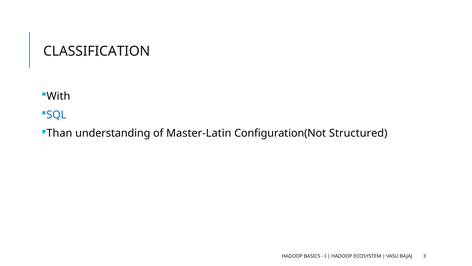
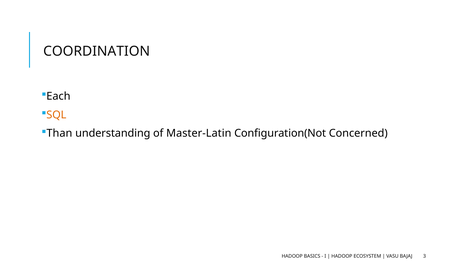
CLASSIFICATION: CLASSIFICATION -> COORDINATION
With: With -> Each
SQL colour: blue -> orange
Structured: Structured -> Concerned
